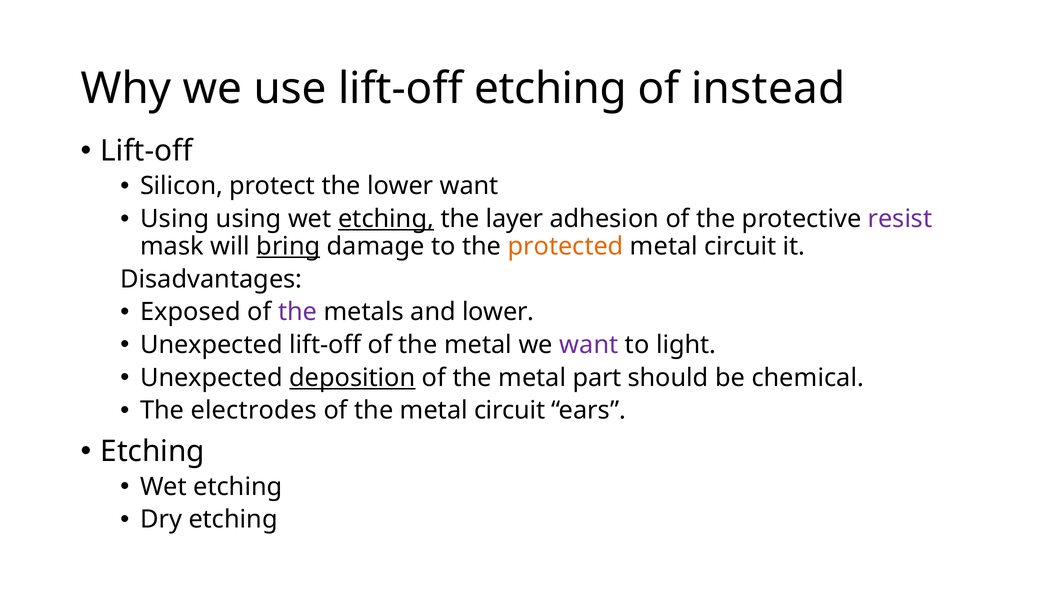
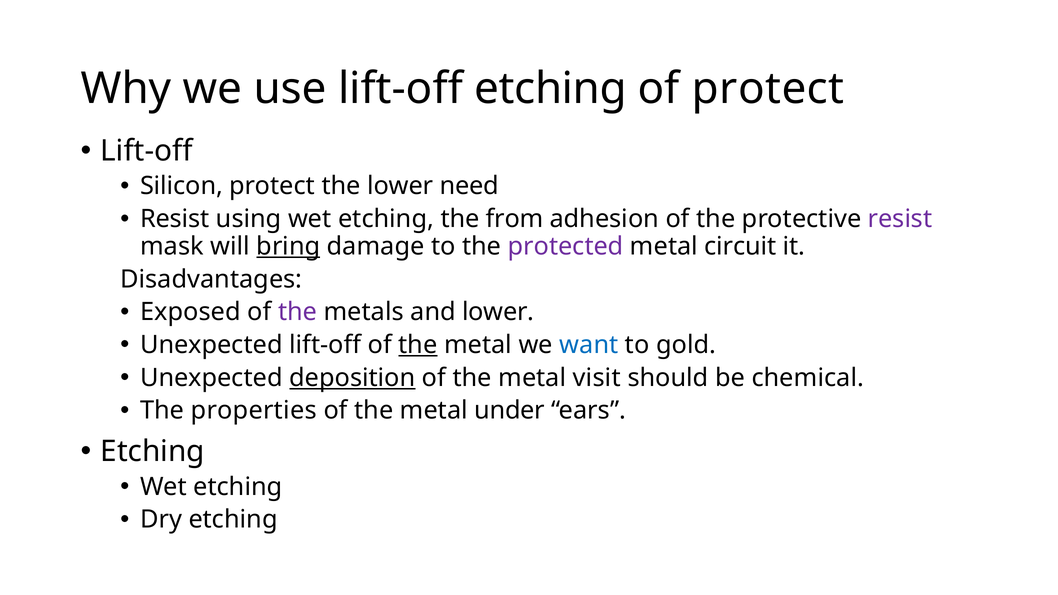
of instead: instead -> protect
lower want: want -> need
Using at (175, 219): Using -> Resist
etching at (386, 219) underline: present -> none
layer: layer -> from
protected colour: orange -> purple
the at (418, 345) underline: none -> present
want at (589, 345) colour: purple -> blue
light: light -> gold
part: part -> visit
electrodes: electrodes -> properties
the metal circuit: circuit -> under
